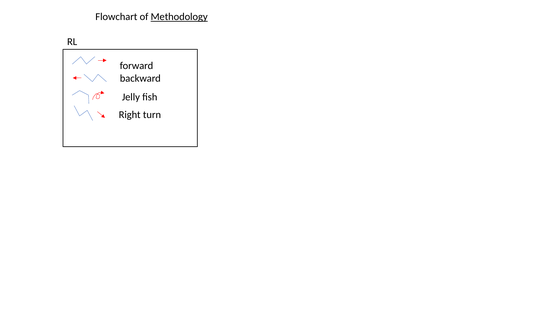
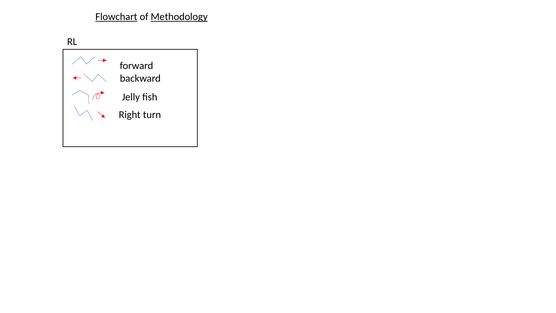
Flowchart underline: none -> present
